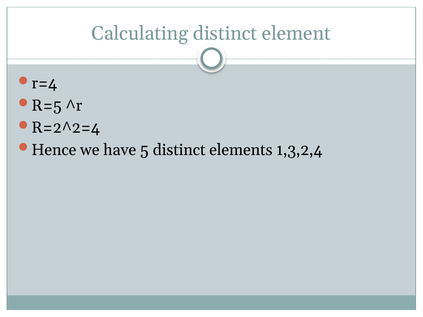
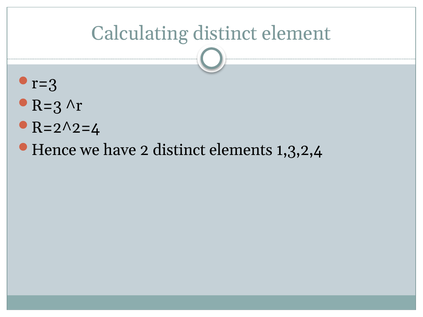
r=4 at (44, 83): r=4 -> r=3
R=5 at (47, 106): R=5 -> R=3
5: 5 -> 2
